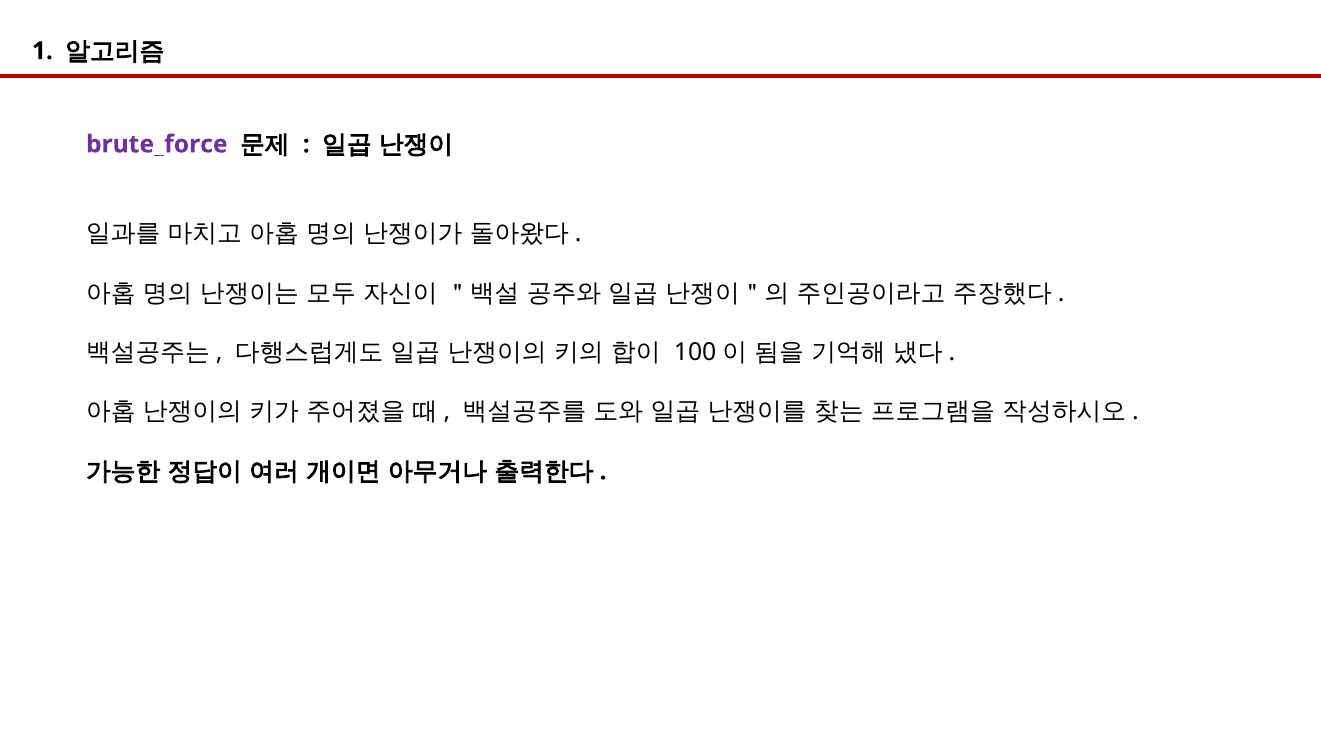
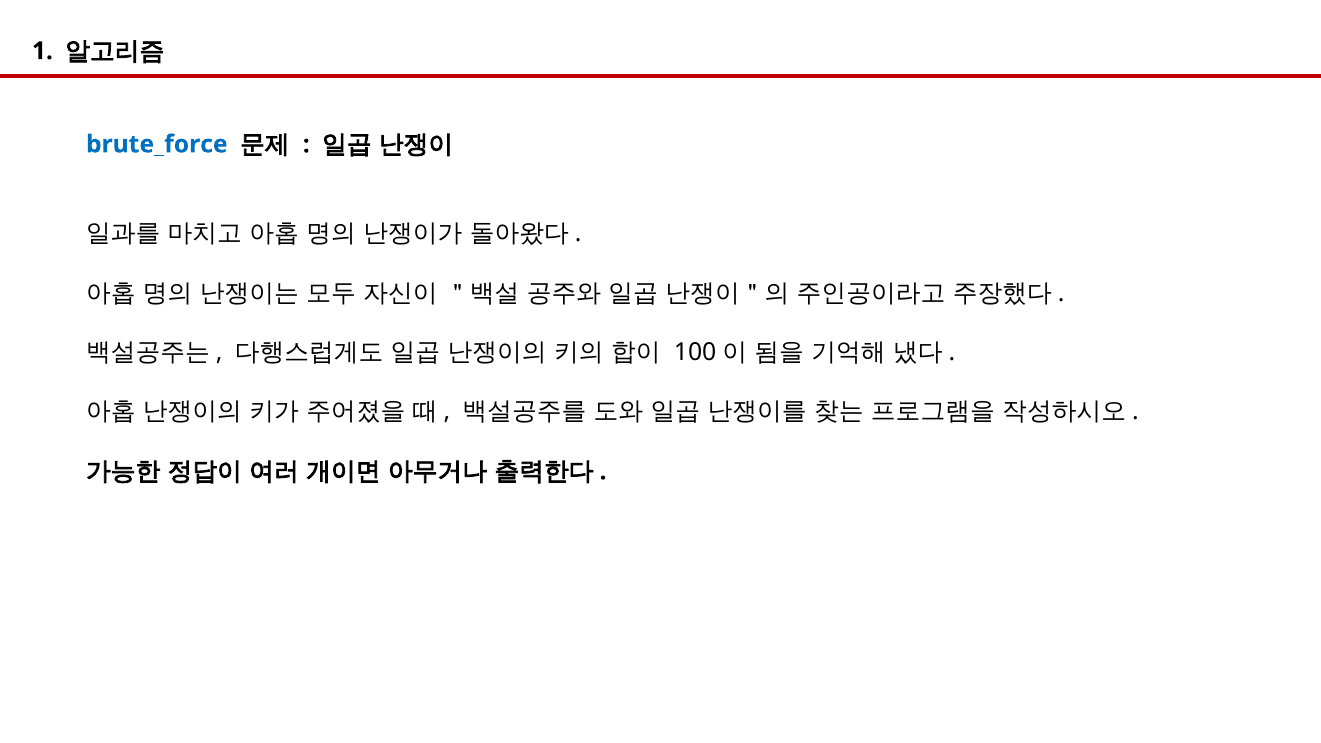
brute_force colour: purple -> blue
